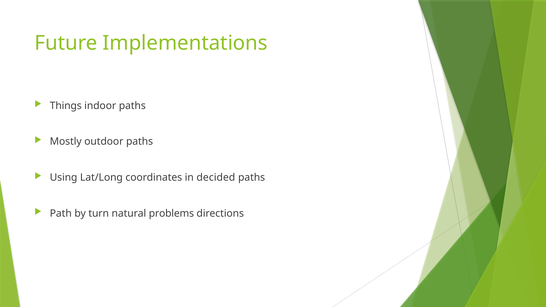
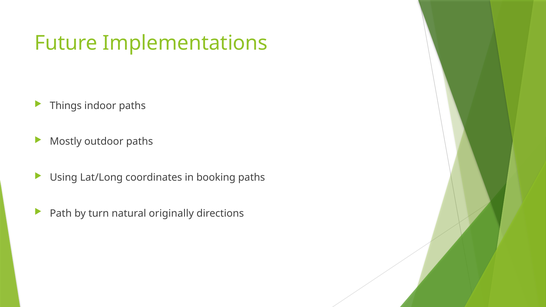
decided: decided -> booking
problems: problems -> originally
